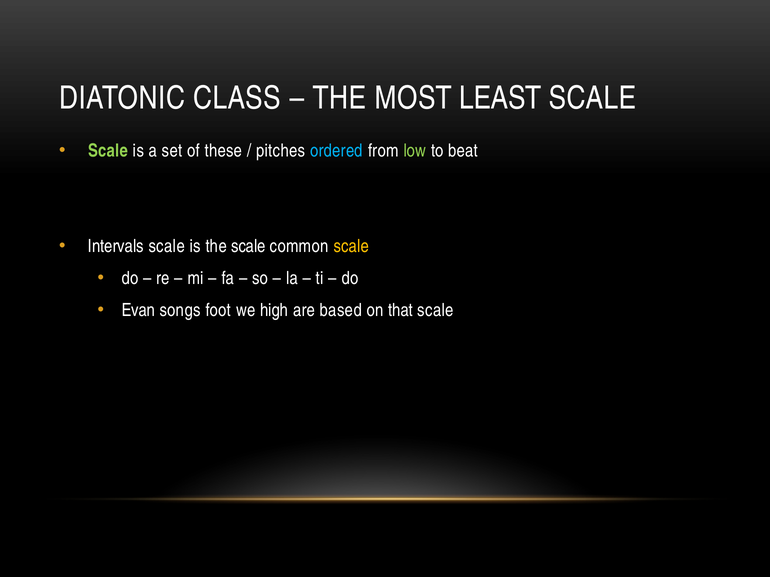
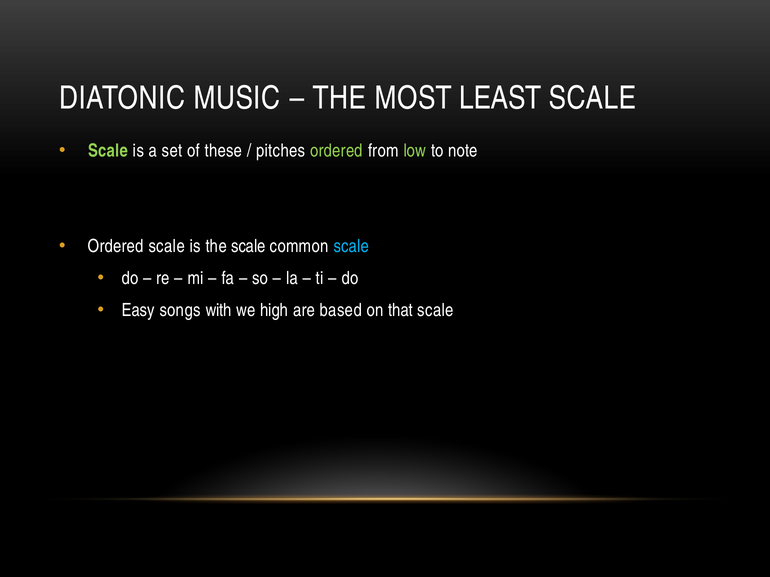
CLASS: CLASS -> MUSIC
ordered at (337, 151) colour: light blue -> light green
beat: beat -> note
Intervals at (116, 247): Intervals -> Ordered
scale at (351, 247) colour: yellow -> light blue
Evan: Evan -> Easy
foot: foot -> with
